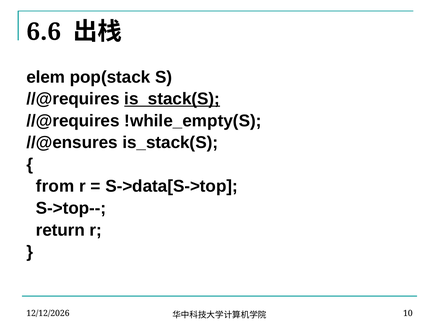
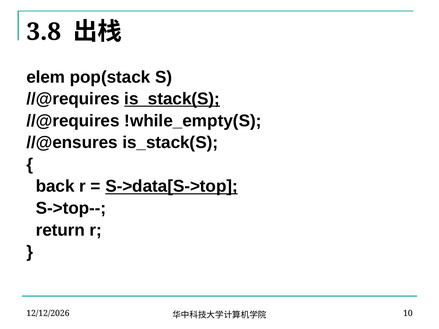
6.6: 6.6 -> 3.8
from: from -> back
S->data[S->top underline: none -> present
